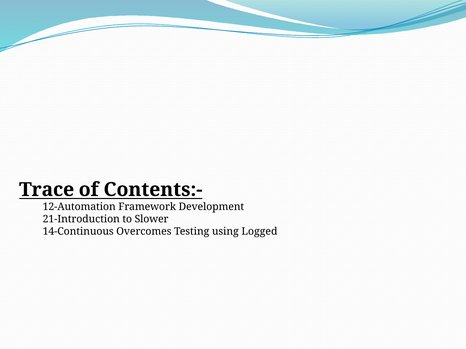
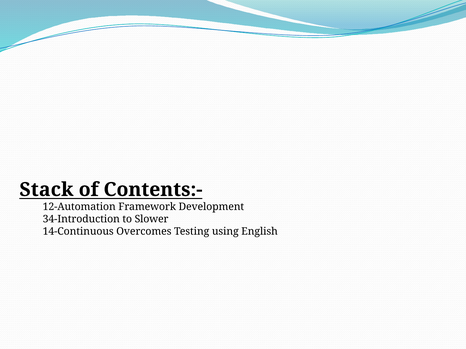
Trace: Trace -> Stack
21-Introduction: 21-Introduction -> 34-Introduction
Logged: Logged -> English
